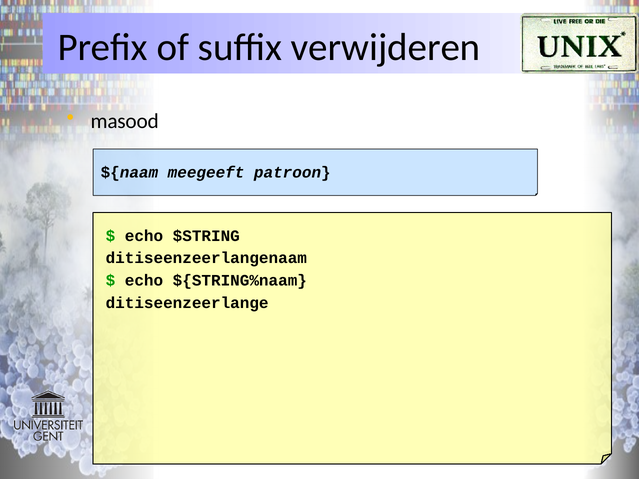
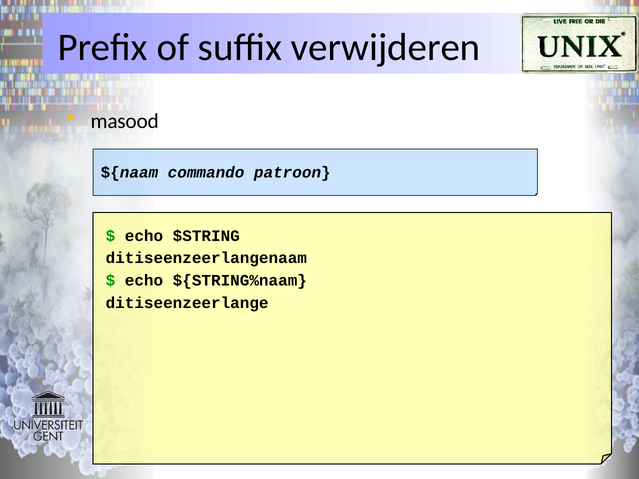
meegeeft: meegeeft -> commando
